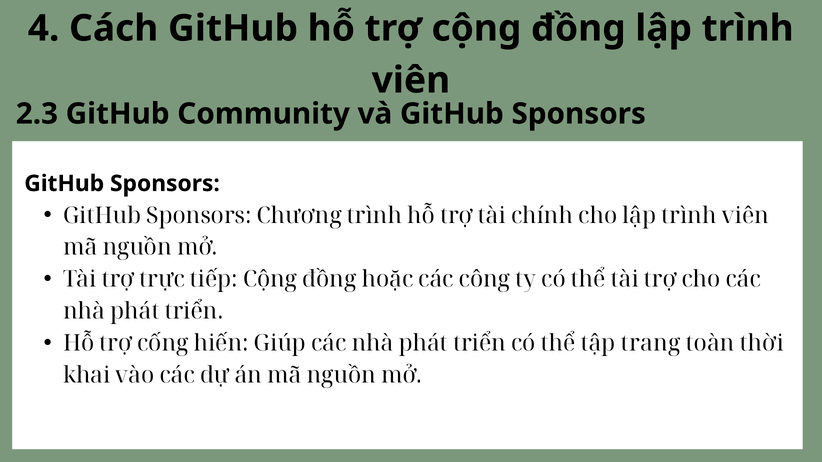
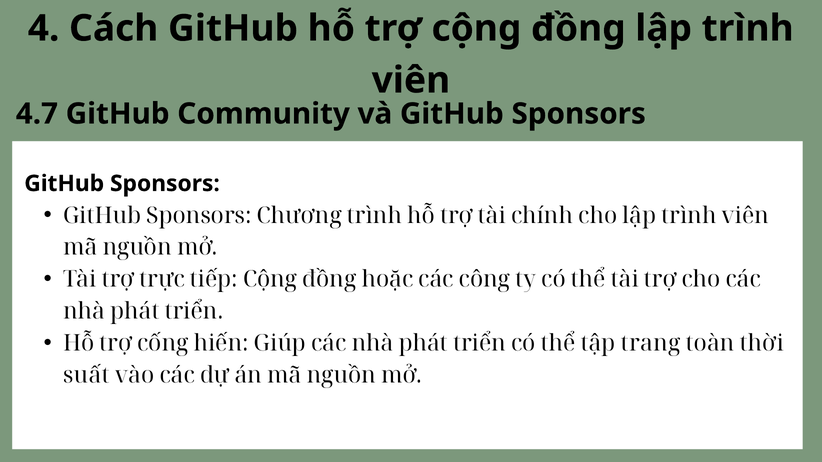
2.3: 2.3 -> 4.7
khai: khai -> suất
